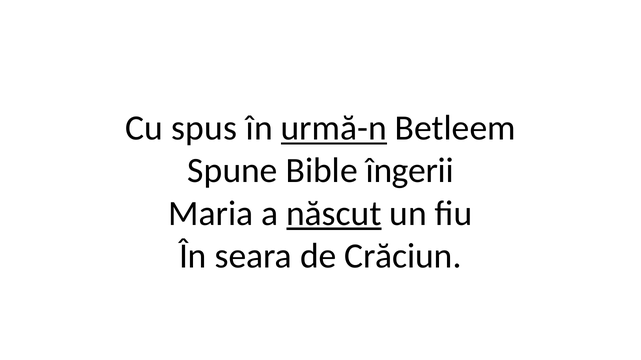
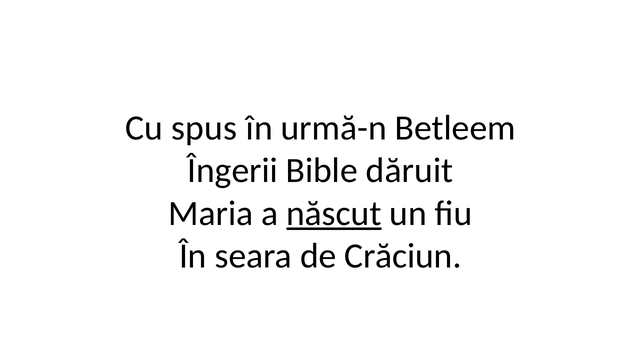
urmă-n underline: present -> none
Spune: Spune -> Îngerii
îngerii: îngerii -> dăruit
